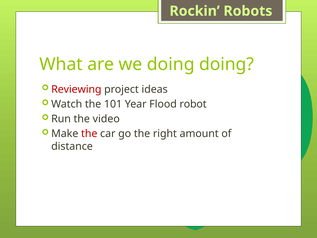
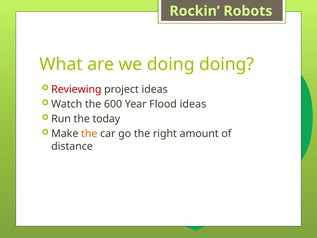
101: 101 -> 600
Flood robot: robot -> ideas
video: video -> today
the at (89, 134) colour: red -> orange
